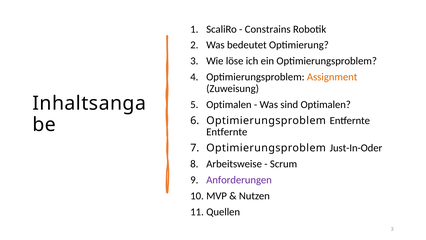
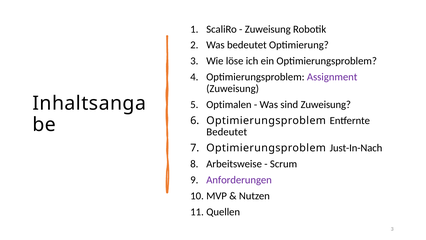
Constrains at (268, 29): Constrains -> Zuweisung
Assignment colour: orange -> purple
sind Optimalen: Optimalen -> Zuweisung
Entfernte at (227, 132): Entfernte -> Bedeutet
Just-In-Oder: Just-In-Oder -> Just-In-Nach
